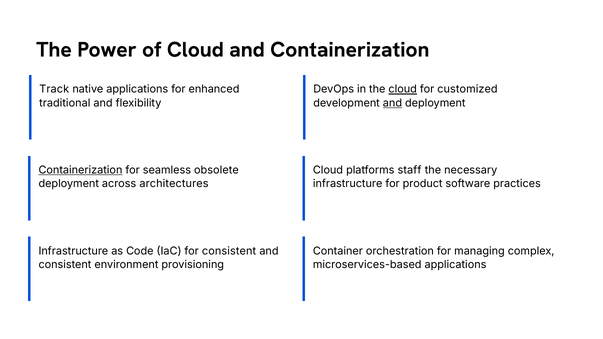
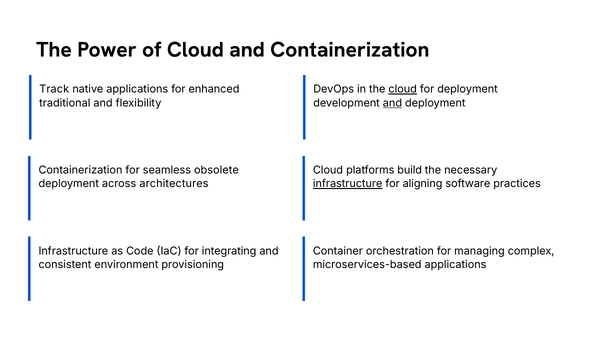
for customized: customized -> deployment
Containerization at (80, 170) underline: present -> none
staff: staff -> build
infrastructure at (348, 184) underline: none -> present
product: product -> aligning
for consistent: consistent -> integrating
